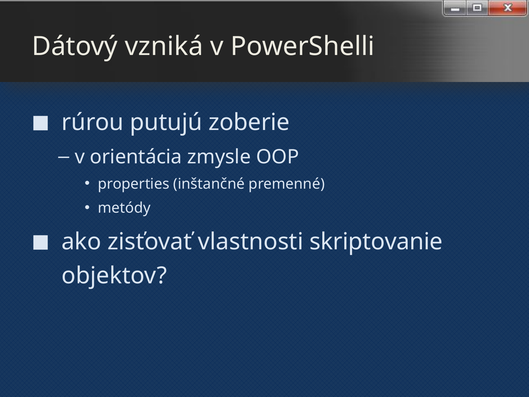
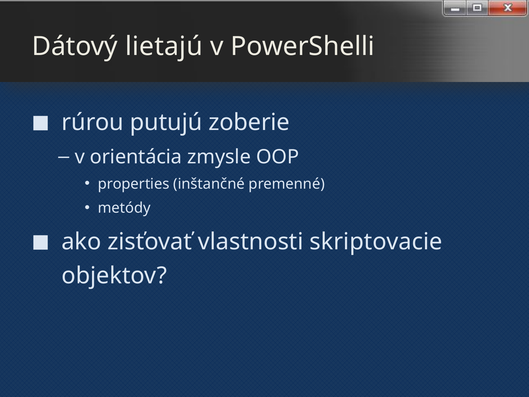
vzniká: vzniká -> lietajú
skriptovanie: skriptovanie -> skriptovacie
